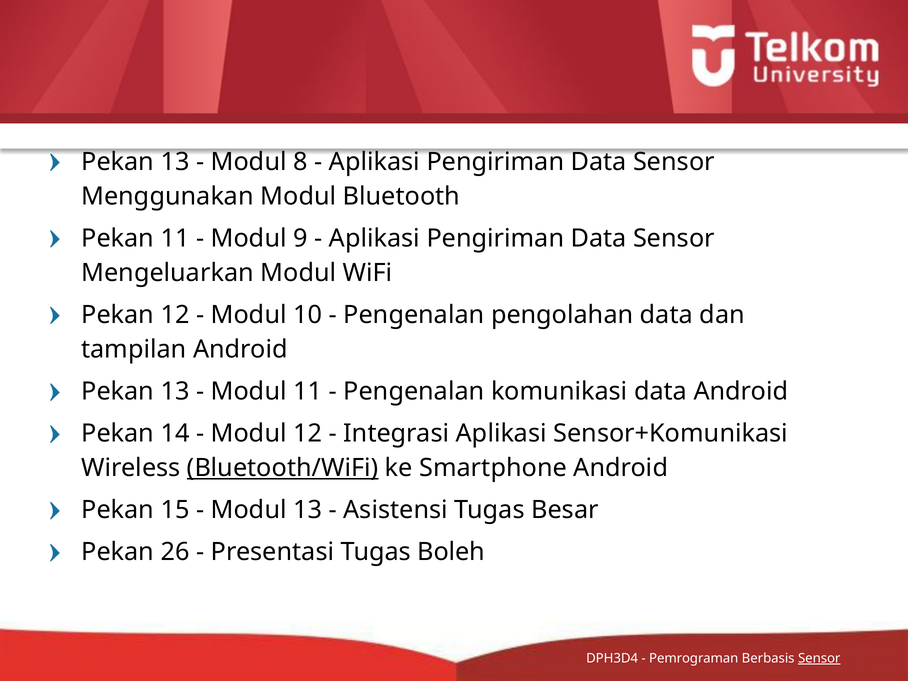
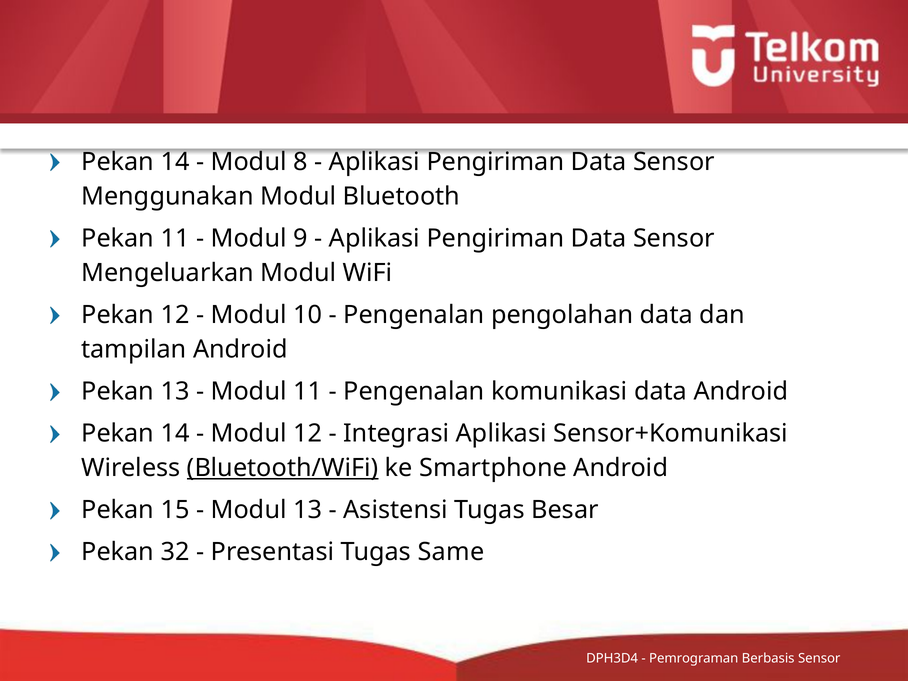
13 at (175, 162): 13 -> 14
26: 26 -> 32
Boleh: Boleh -> Same
Sensor at (819, 658) underline: present -> none
